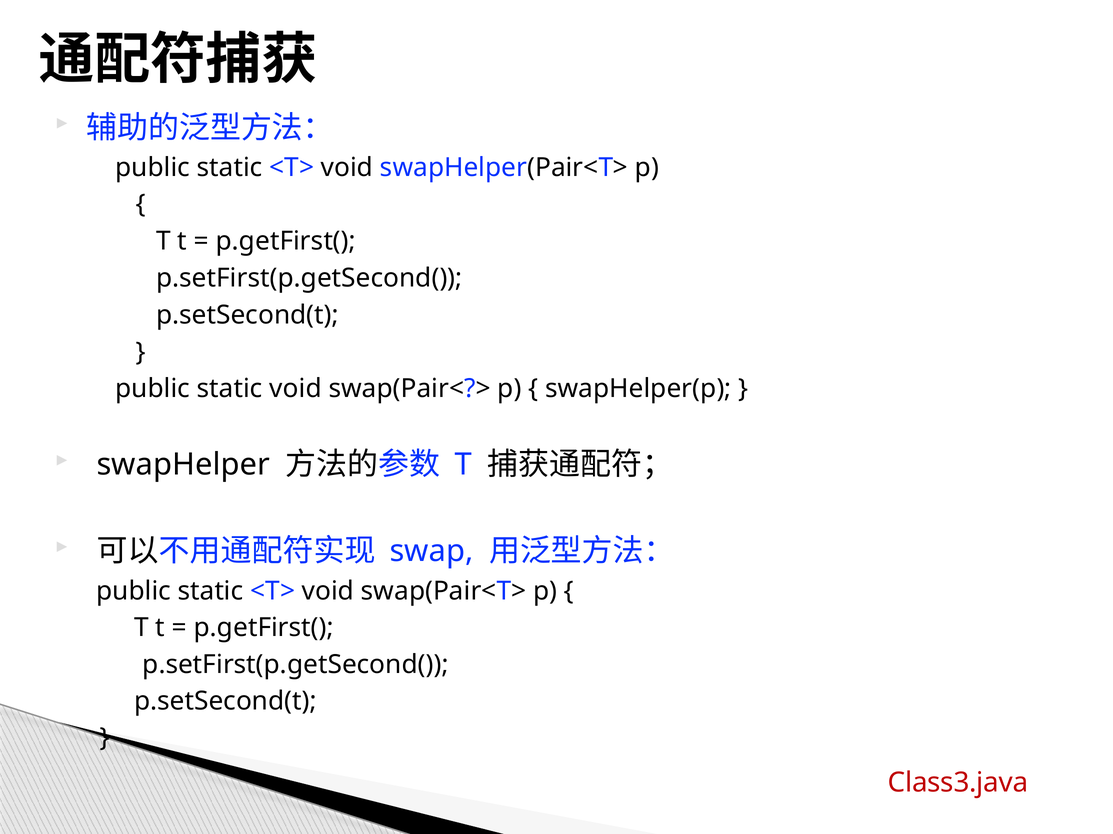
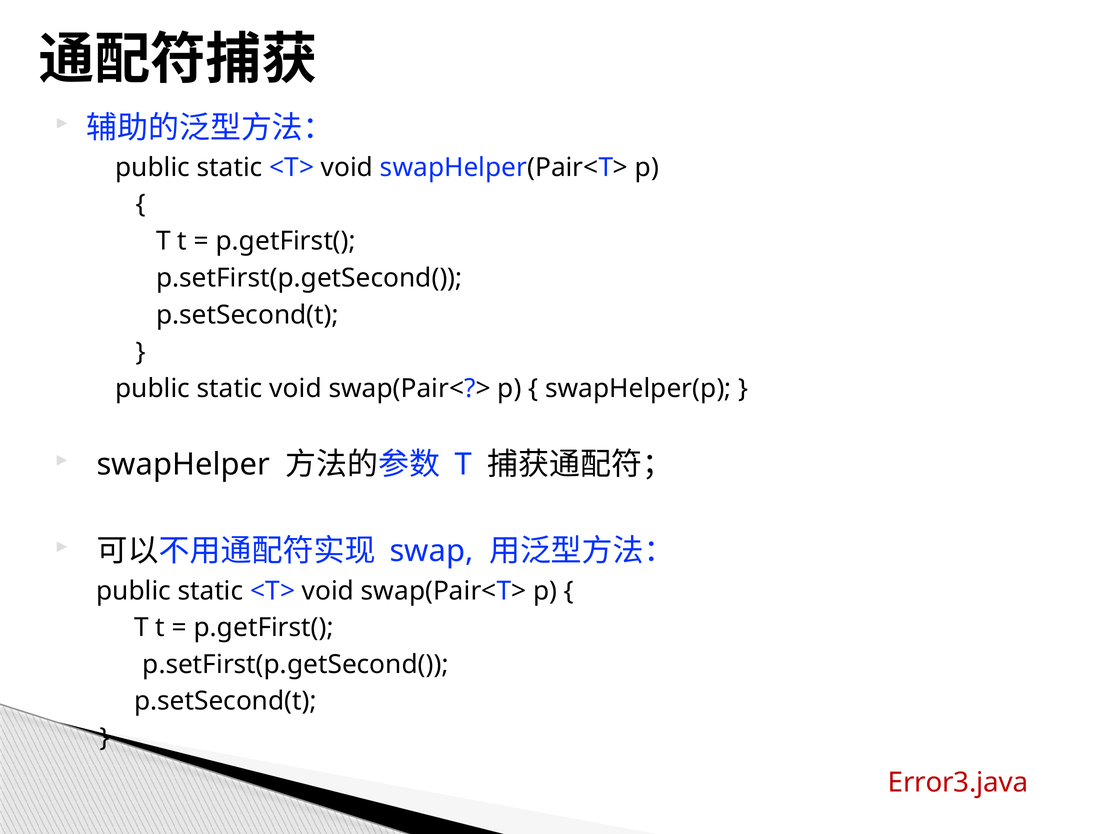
Class3.java: Class3.java -> Error3.java
